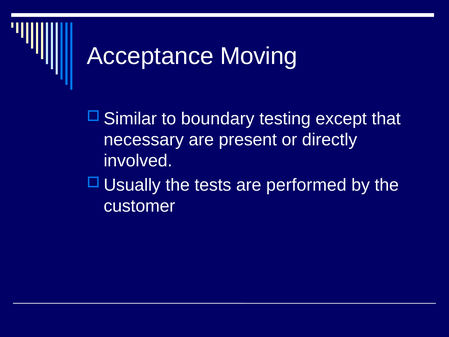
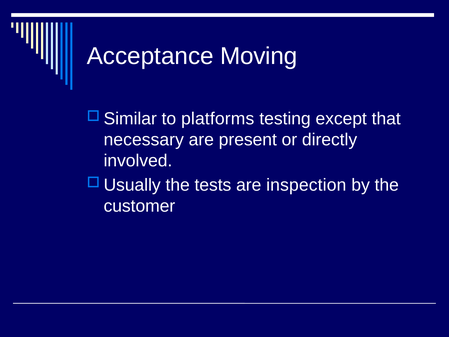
boundary: boundary -> platforms
performed: performed -> inspection
